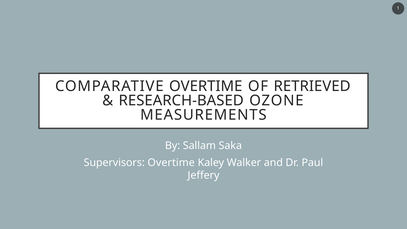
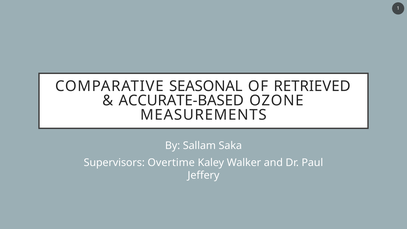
COMPARATIVE OVERTIME: OVERTIME -> SEASONAL
RESEARCH‑BASED: RESEARCH‑BASED -> ACCURATE‑BASED
